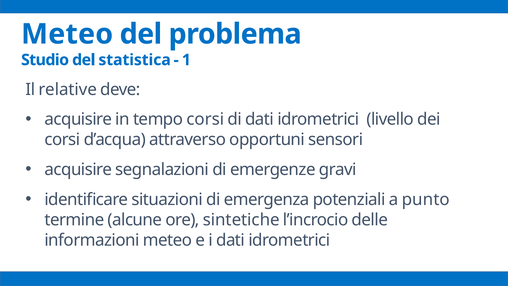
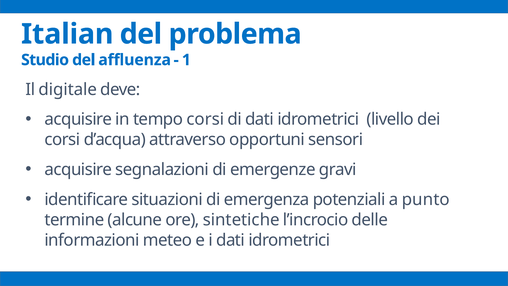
Meteo at (67, 34): Meteo -> Italian
statistica: statistica -> affluenza
relative: relative -> digitale
